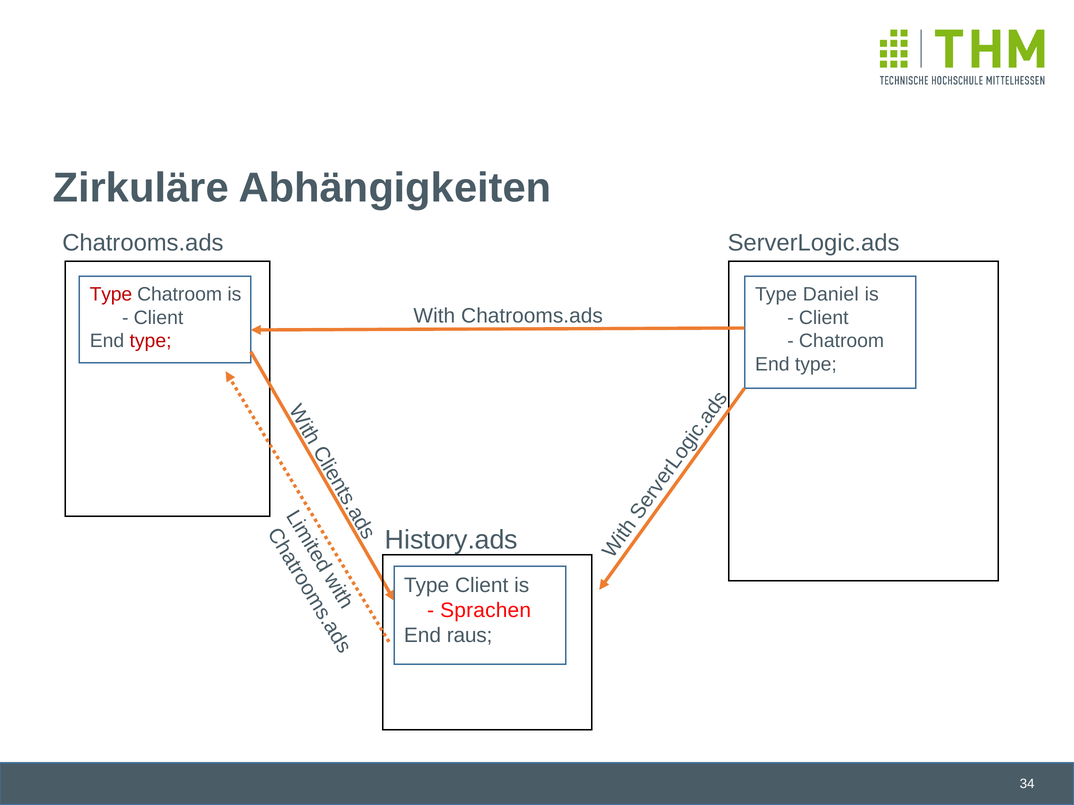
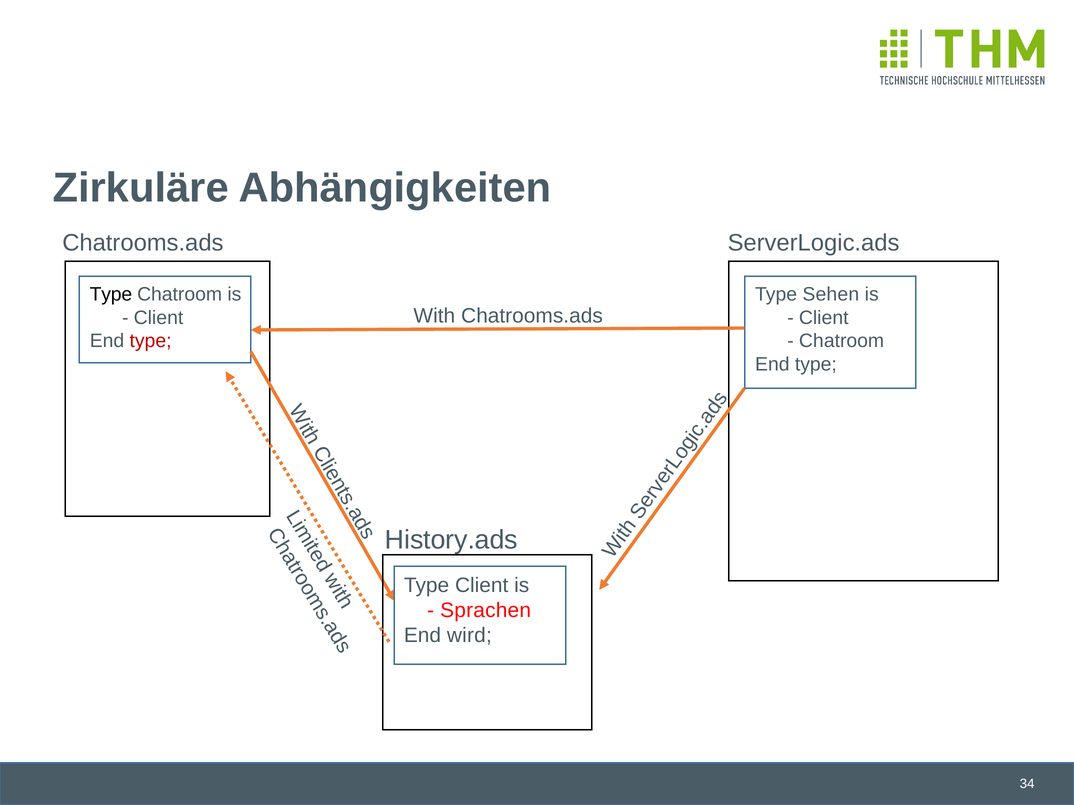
Type at (111, 295) colour: red -> black
Daniel: Daniel -> Sehen
raus: raus -> wird
